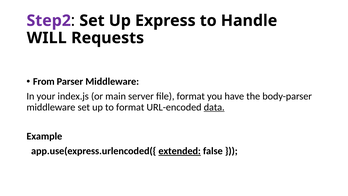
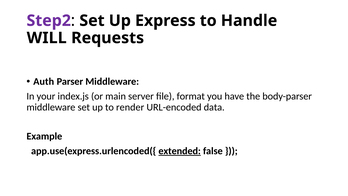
From: From -> Auth
to format: format -> render
data underline: present -> none
